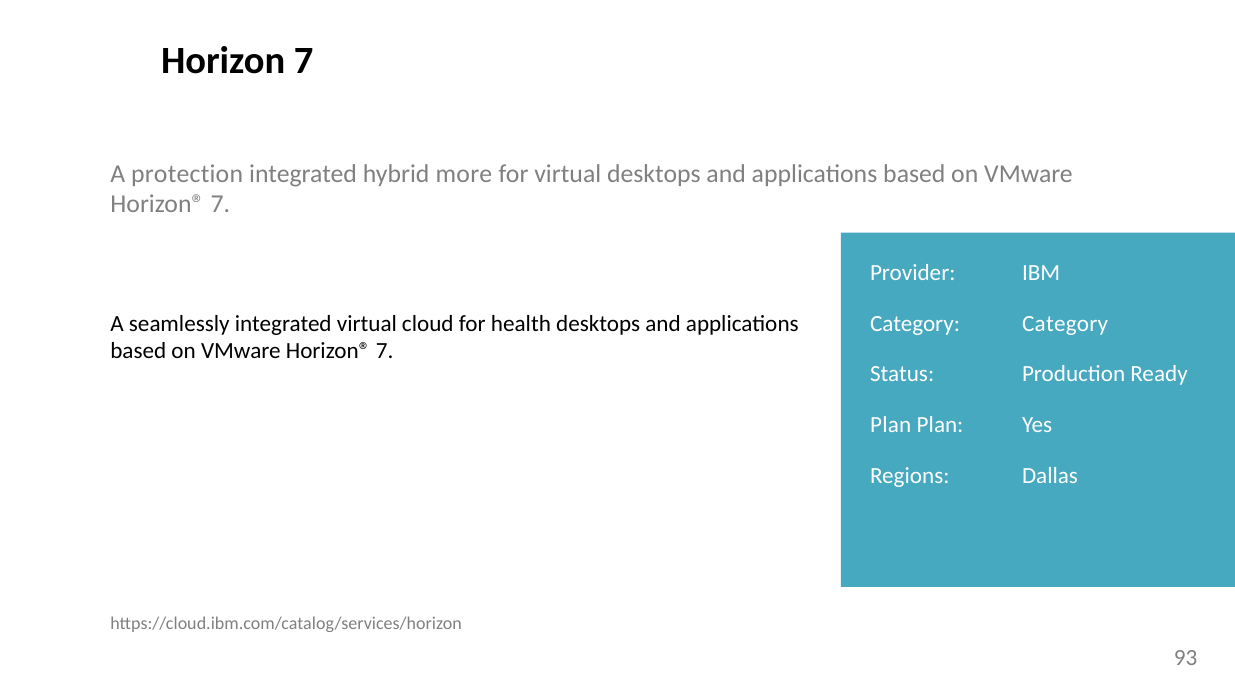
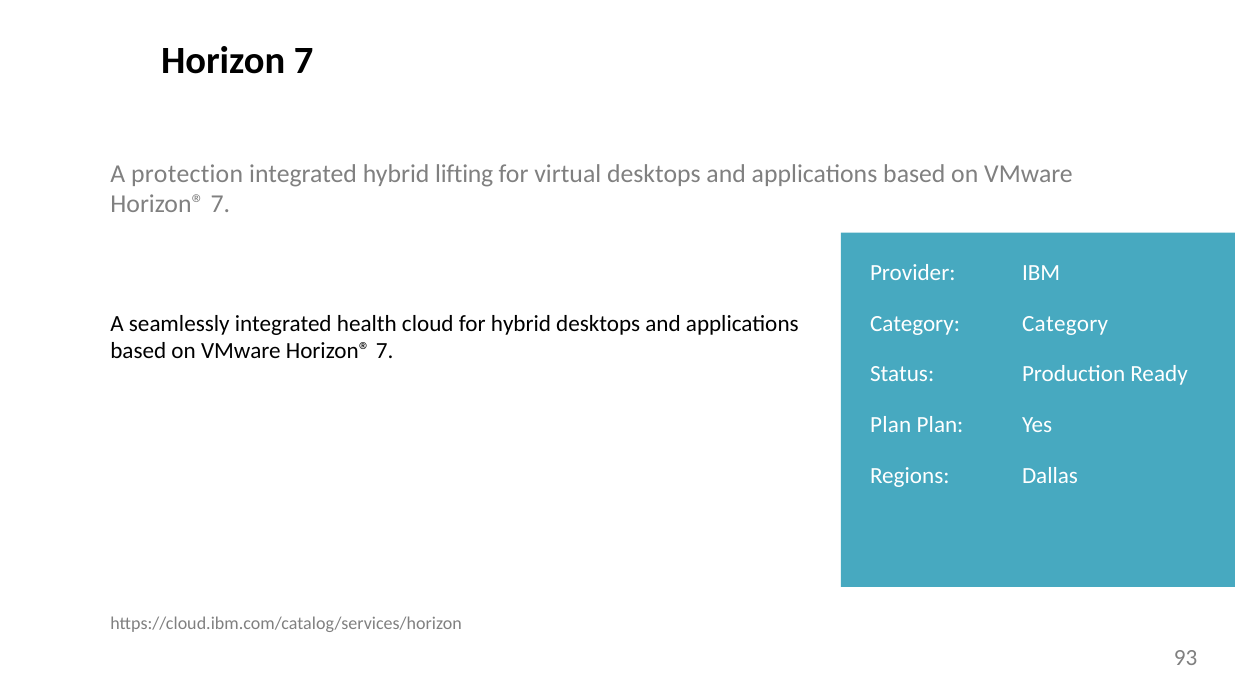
more: more -> lifting
integrated virtual: virtual -> health
for health: health -> hybrid
